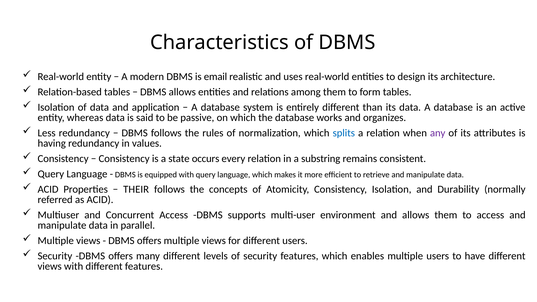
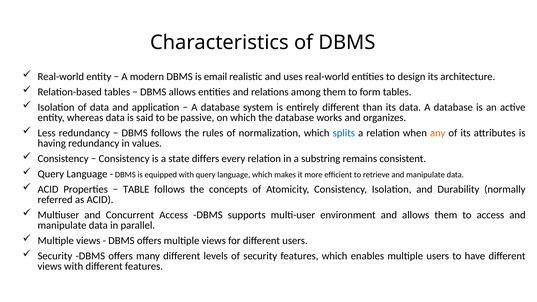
any colour: purple -> orange
occurs: occurs -> differs
THEIR: THEIR -> TABLE
